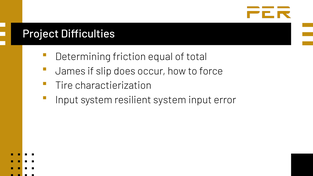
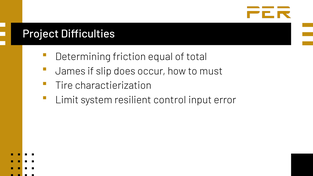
force: force -> must
Input at (67, 100): Input -> Limit
resilient system: system -> control
